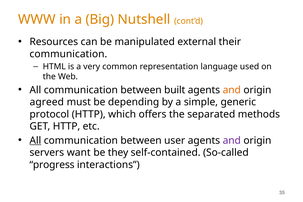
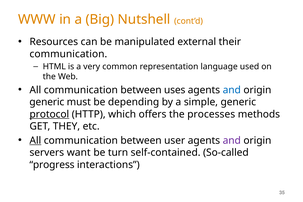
built: built -> uses
and at (232, 90) colour: orange -> blue
agreed at (47, 102): agreed -> generic
protocol underline: none -> present
separated: separated -> processes
GET HTTP: HTTP -> THEY
they: they -> turn
